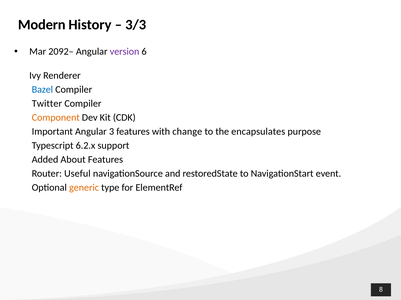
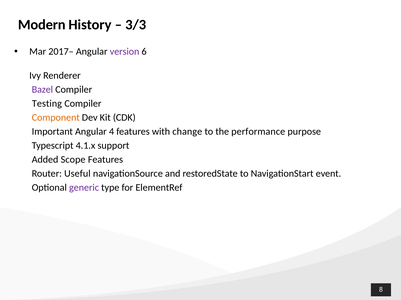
2092–: 2092– -> 2017–
Bazel colour: blue -> purple
Twitter: Twitter -> Testing
3: 3 -> 4
encapsulates: encapsulates -> performance
6.2.x: 6.2.x -> 4.1.x
About: About -> Scope
generic colour: orange -> purple
